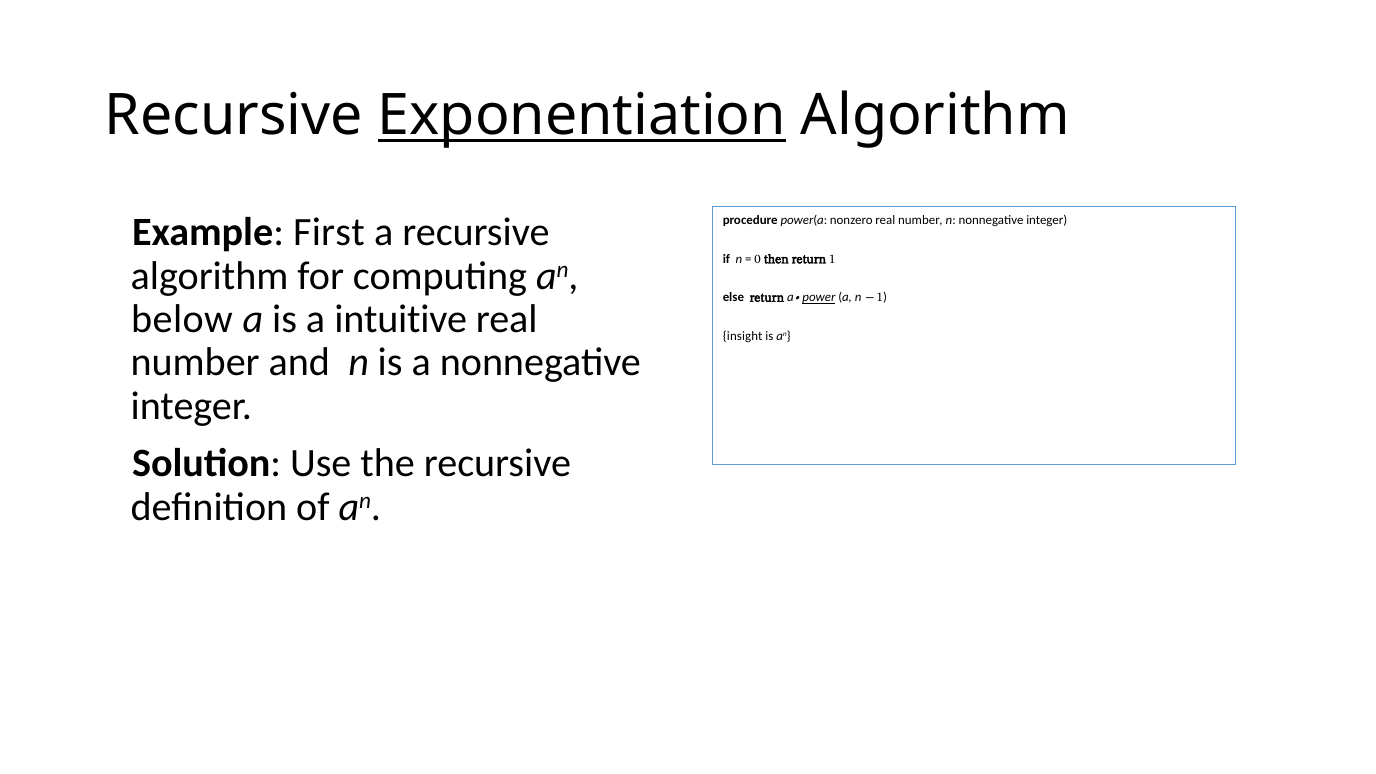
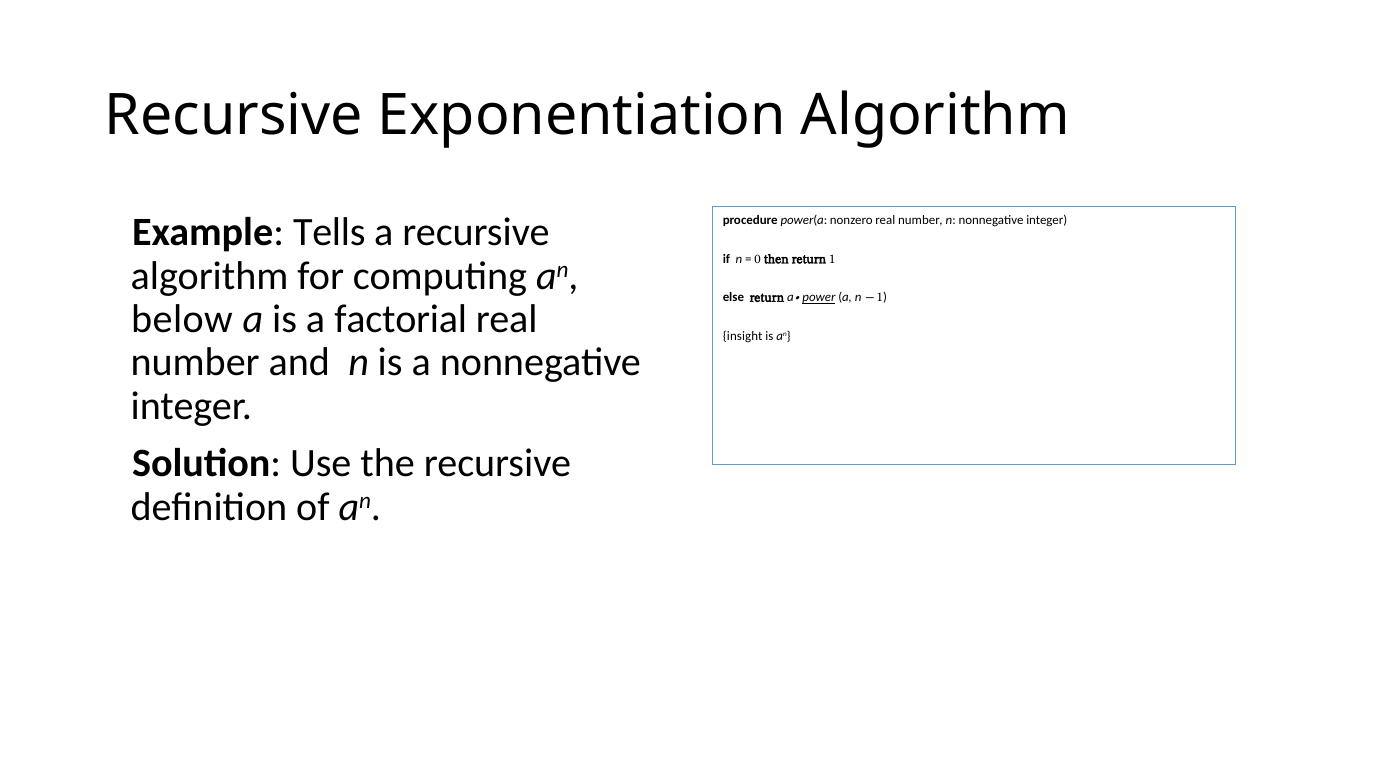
Exponentiation underline: present -> none
First: First -> Tells
intuitive: intuitive -> factorial
